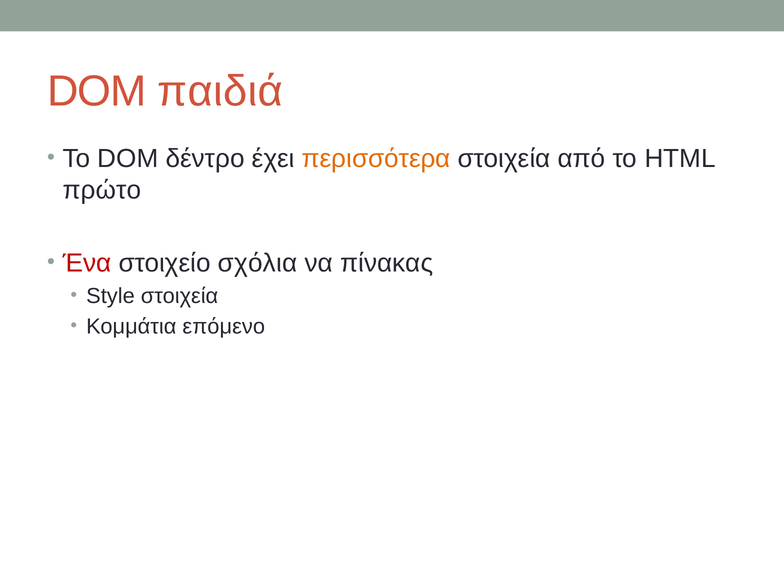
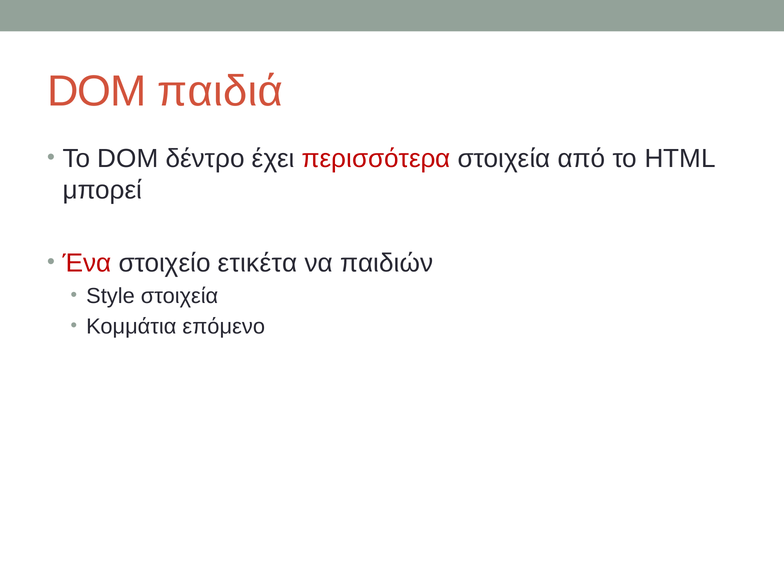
περισσότερα colour: orange -> red
πρώτο: πρώτο -> μπορεί
σχόλια: σχόλια -> ετικέτα
πίνακας: πίνακας -> παιδιών
